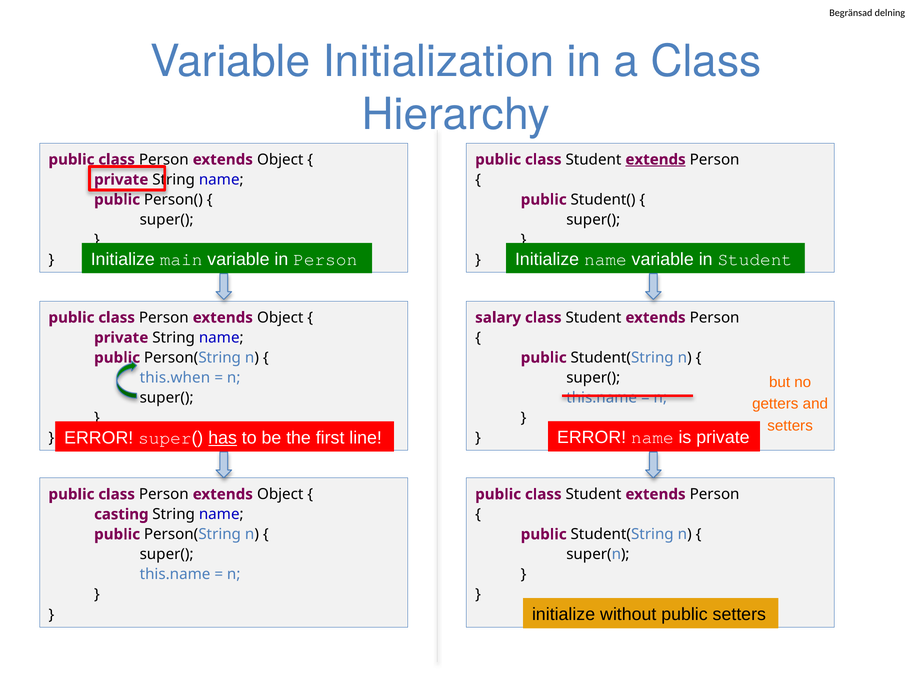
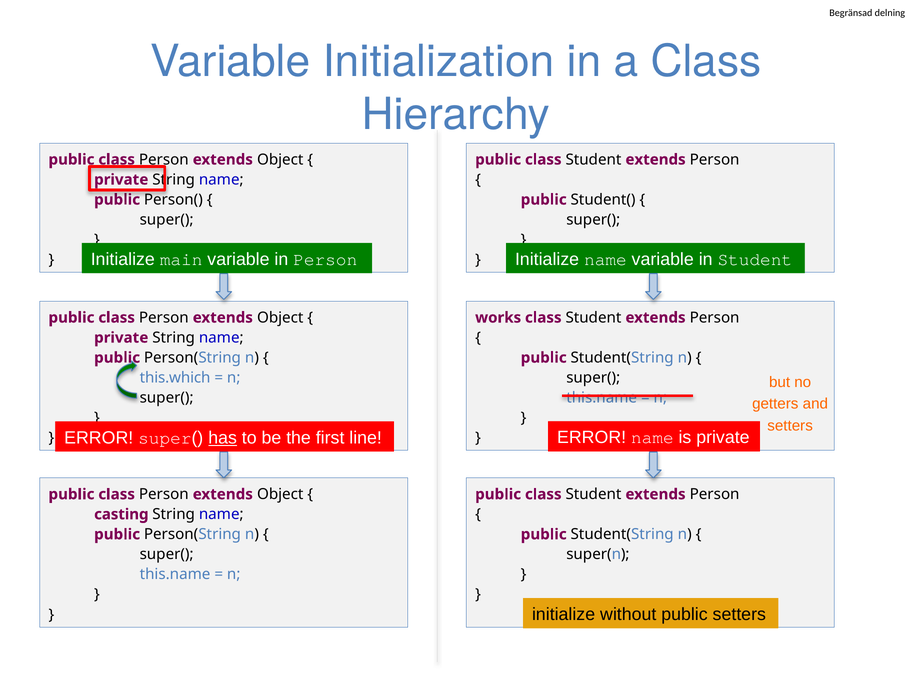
extends at (656, 160) underline: present -> none
salary: salary -> works
this.when: this.when -> this.which
